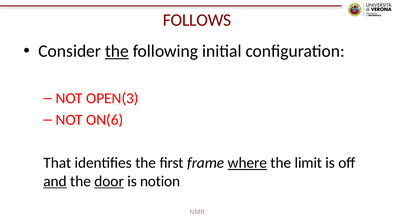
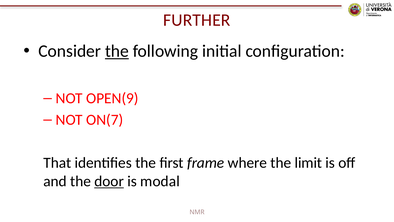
FOLLOWS: FOLLOWS -> FURTHER
OPEN(3: OPEN(3 -> OPEN(9
ON(6: ON(6 -> ON(7
where underline: present -> none
and underline: present -> none
notion: notion -> modal
